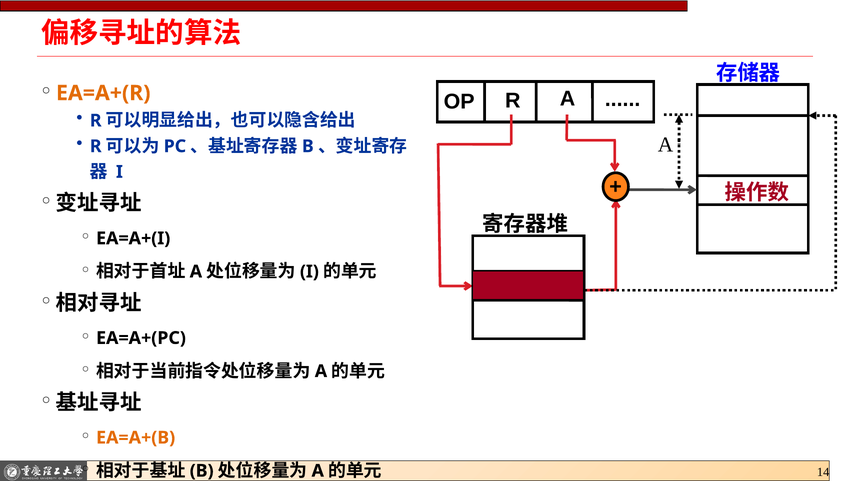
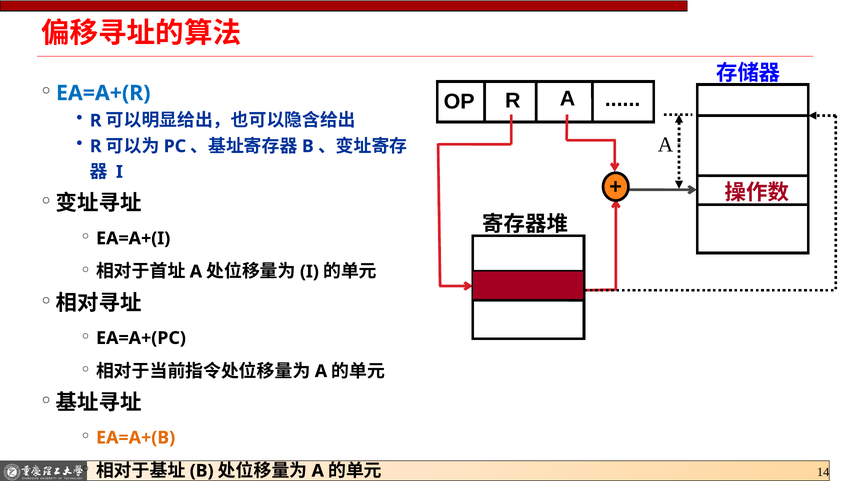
EA=A+(R colour: orange -> blue
